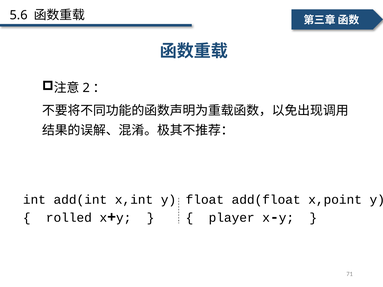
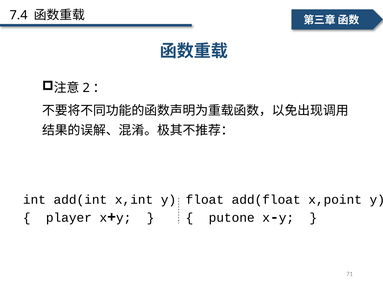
5.6: 5.6 -> 7.4
rolled: rolled -> player
player: player -> putone
